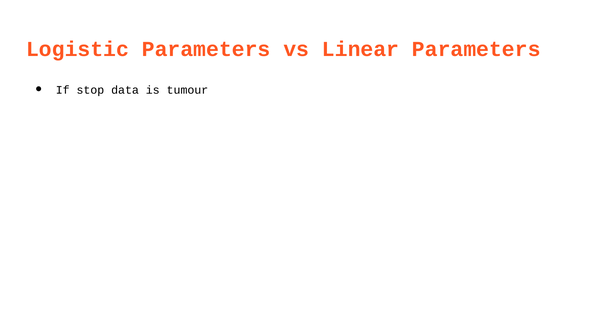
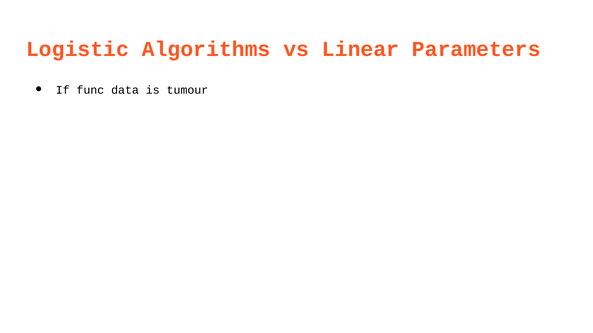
Logistic Parameters: Parameters -> Algorithms
stop: stop -> func
